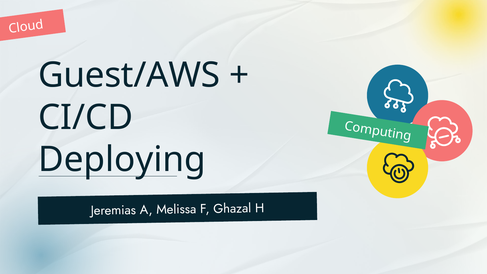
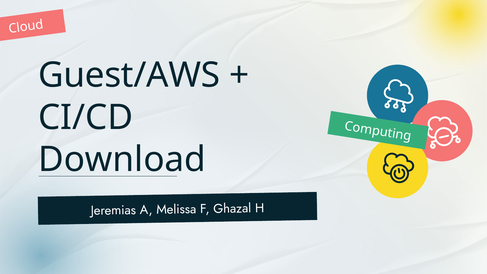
Deploying: Deploying -> Download
